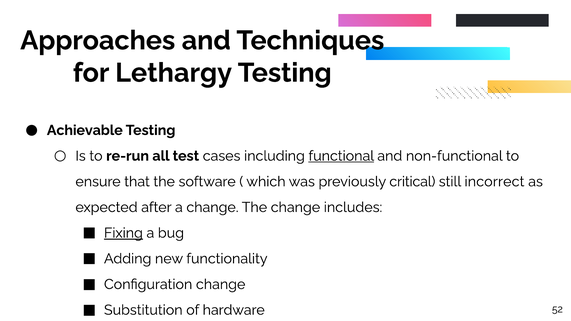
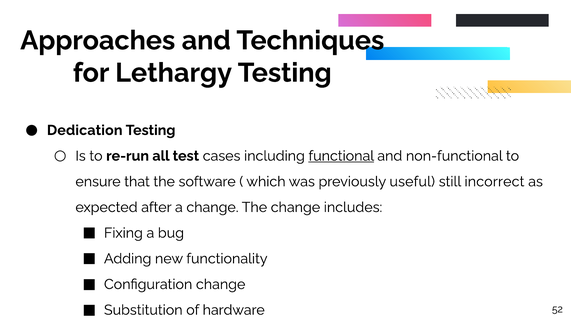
Achievable: Achievable -> Dedication
critical: critical -> useful
Fixing underline: present -> none
